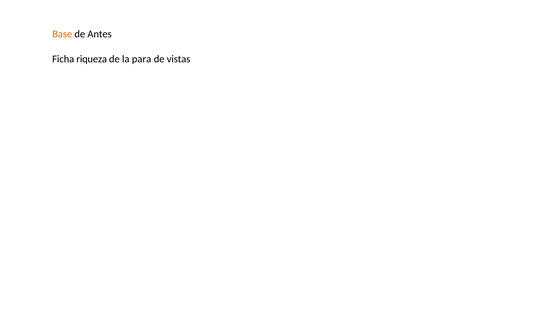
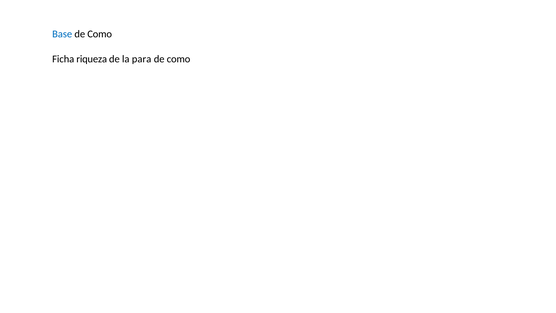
Base colour: orange -> blue
Antes at (100, 34): Antes -> Como
vistas at (179, 59): vistas -> como
